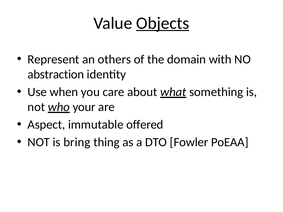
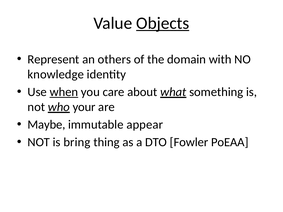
abstraction: abstraction -> knowledge
when underline: none -> present
Aspect: Aspect -> Maybe
offered: offered -> appear
